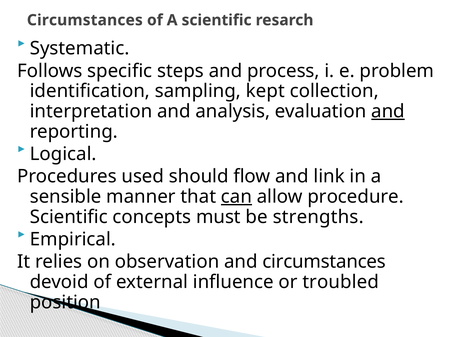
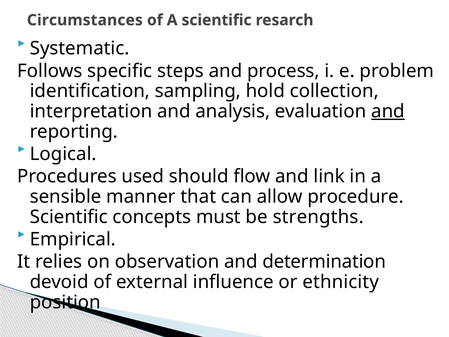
kept: kept -> hold
can underline: present -> none
and circumstances: circumstances -> determination
troubled: troubled -> ethnicity
